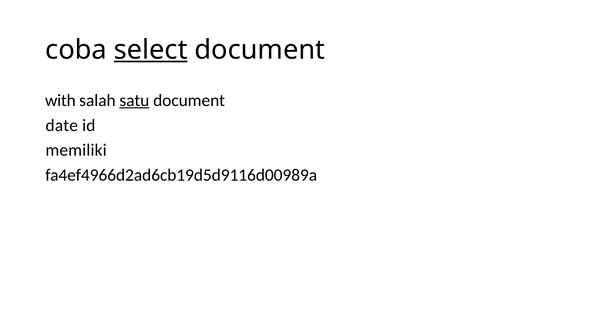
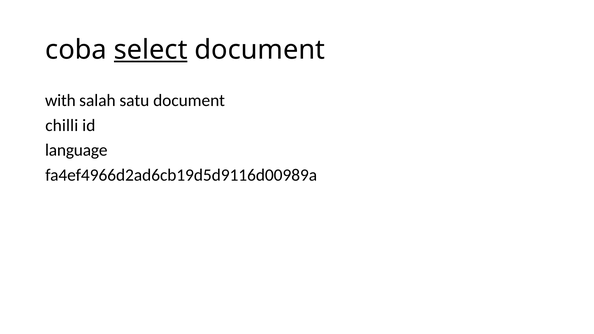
satu underline: present -> none
date: date -> chilli
memiliki: memiliki -> language
